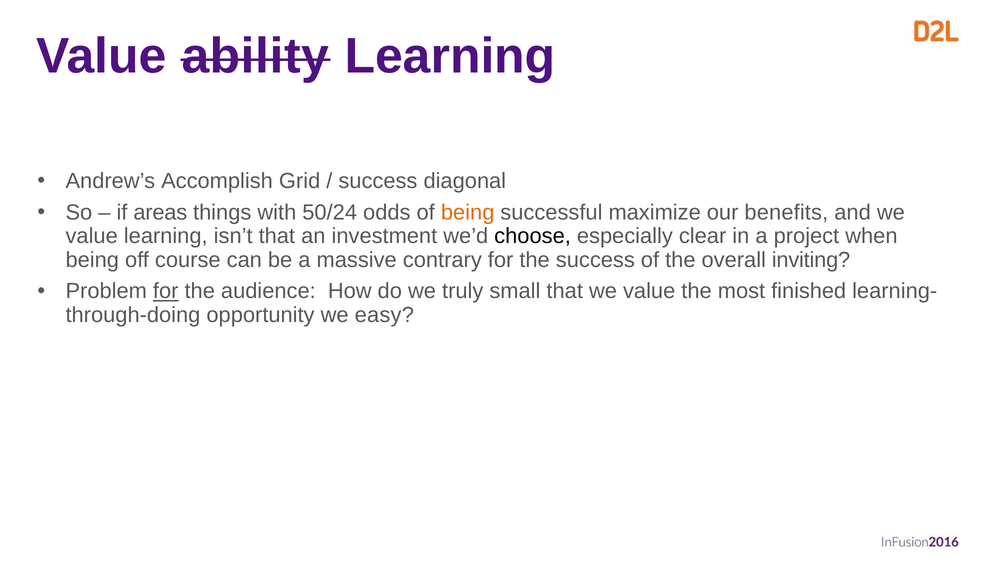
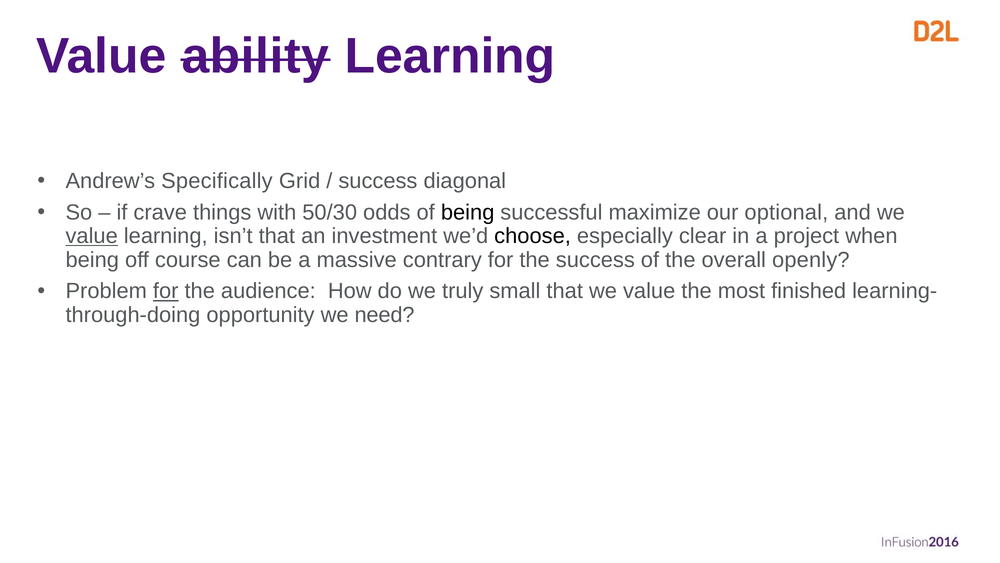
Accomplish: Accomplish -> Specifically
areas: areas -> crave
50/24: 50/24 -> 50/30
being at (468, 212) colour: orange -> black
benefits: benefits -> optional
value at (92, 236) underline: none -> present
inviting: inviting -> openly
easy: easy -> need
